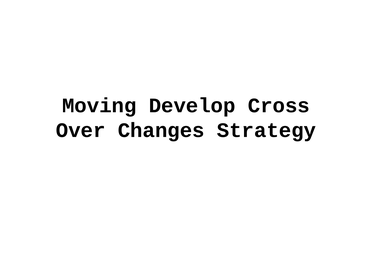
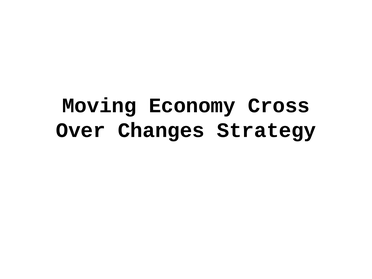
Develop: Develop -> Economy
